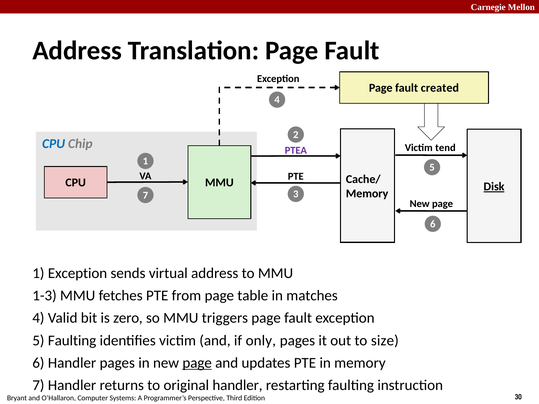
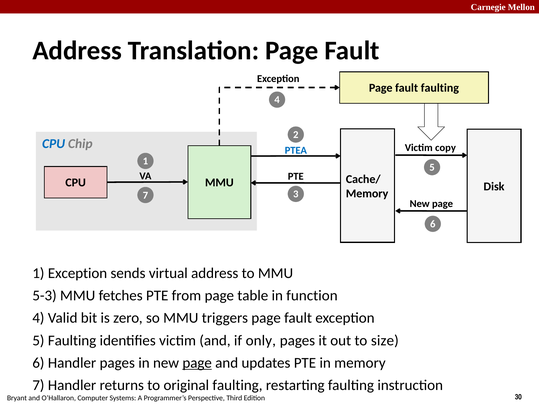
fault created: created -> faulting
PTEA colour: purple -> blue
tend: tend -> copy
Disk underline: present -> none
1-3: 1-3 -> 5-3
matches: matches -> function
original handler: handler -> faulting
